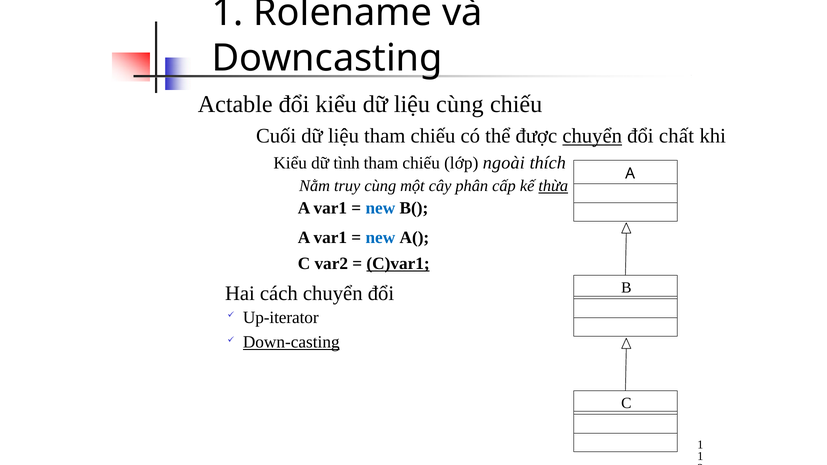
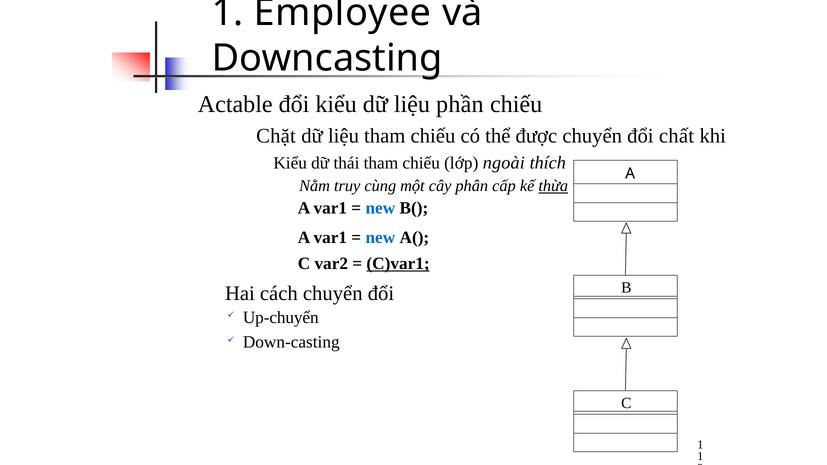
Rolename: Rolename -> Employee
liệu cùng: cùng -> phần
Cuối: Cuối -> Chặt
chuyển at (592, 136) underline: present -> none
tình: tình -> thái
Up-iterator: Up-iterator -> Up-chuyển
Down-casting underline: present -> none
